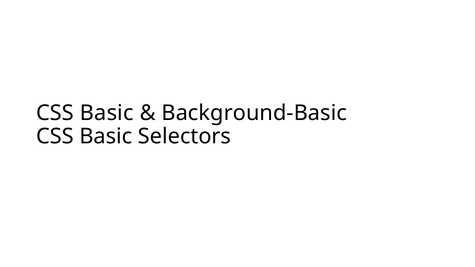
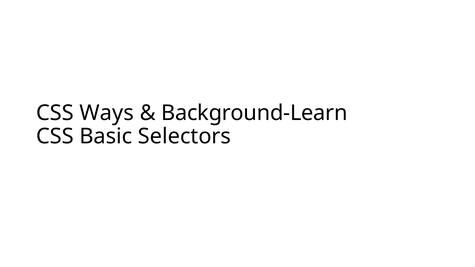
Basic at (107, 113): Basic -> Ways
Background-Basic: Background-Basic -> Background-Learn
